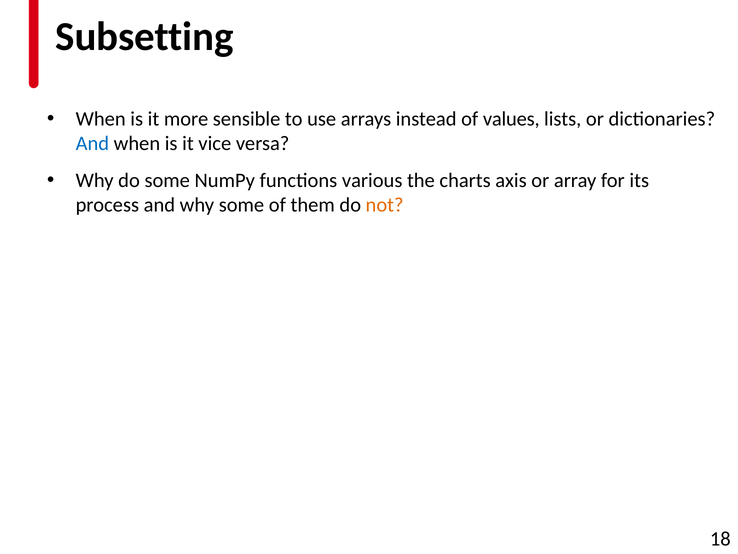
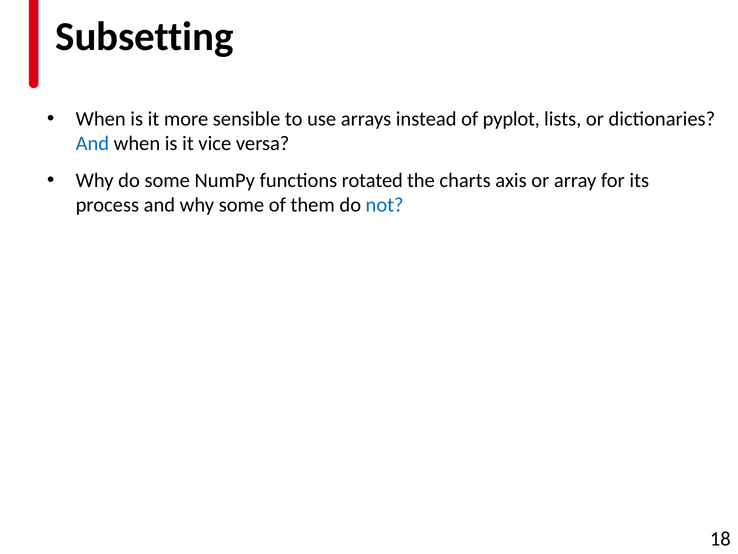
values: values -> pyplot
various: various -> rotated
not colour: orange -> blue
